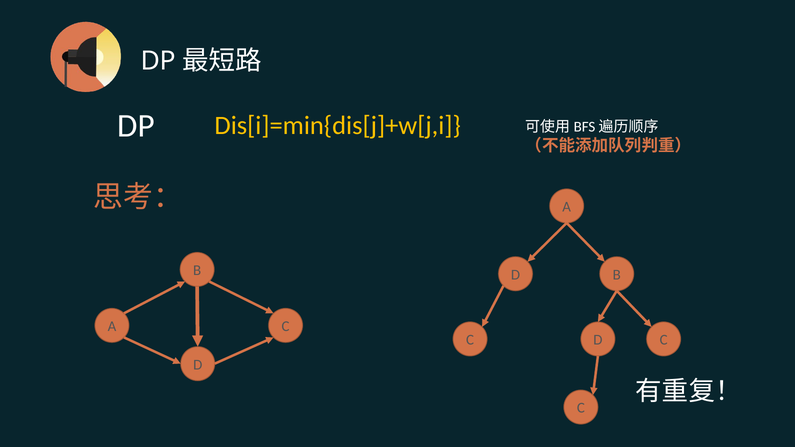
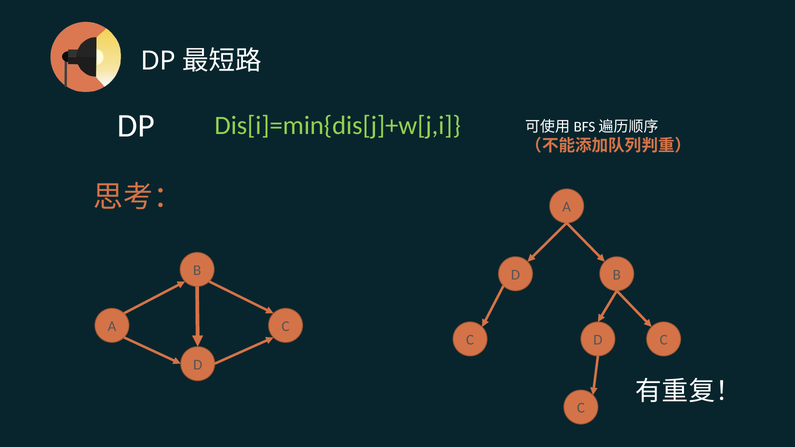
Dis[i]=min{dis[j]+w[j,i colour: yellow -> light green
